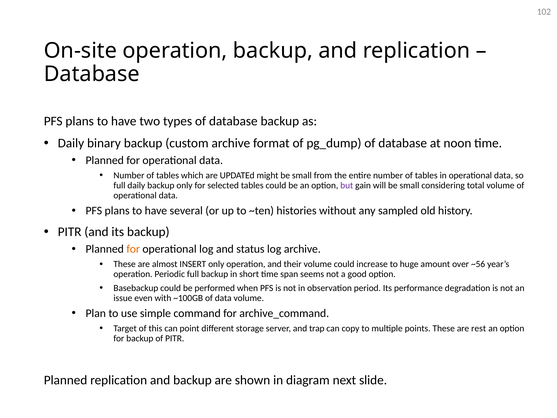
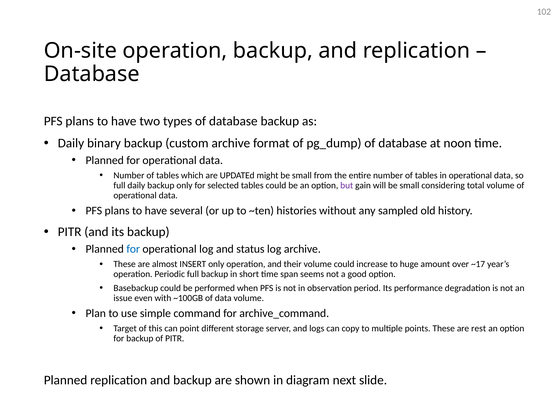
for at (133, 249) colour: orange -> blue
~56: ~56 -> ~17
trap: trap -> logs
